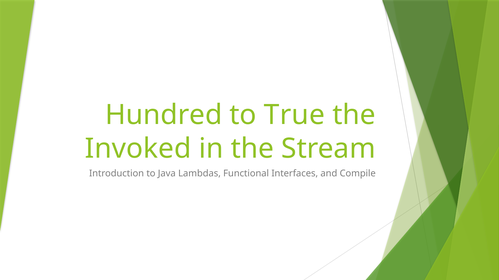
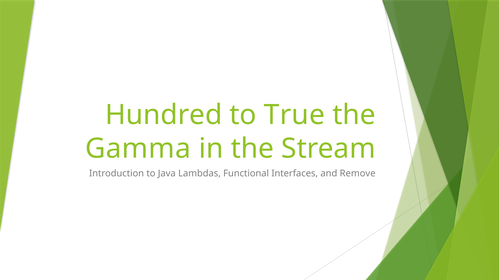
Invoked: Invoked -> Gamma
Compile: Compile -> Remove
